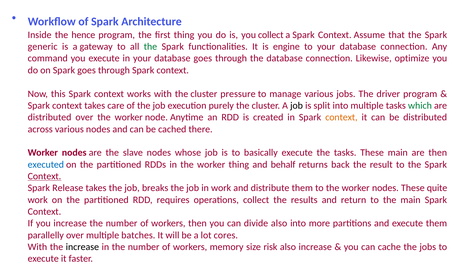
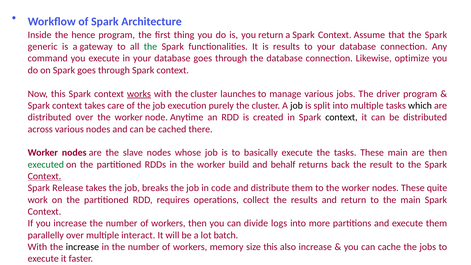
you collect: collect -> return
is engine: engine -> results
works underline: none -> present
pressure: pressure -> launches
which colour: green -> black
context at (341, 117) colour: orange -> black
executed colour: blue -> green
worker thing: thing -> build
in work: work -> code
divide also: also -> logs
batches: batches -> interact
cores: cores -> batch
size risk: risk -> this
